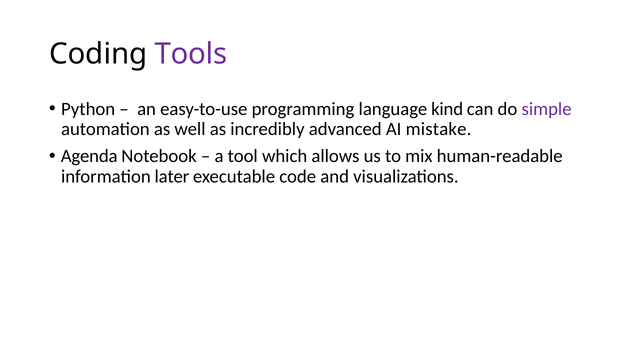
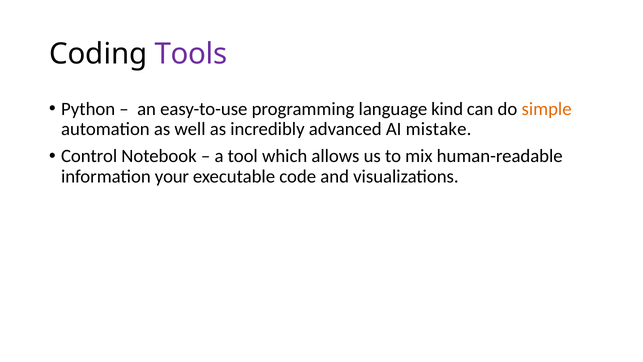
simple colour: purple -> orange
Agenda: Agenda -> Control
later: later -> your
